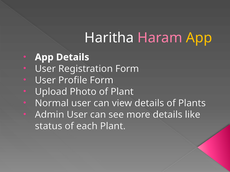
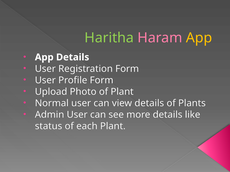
Haritha colour: white -> light green
